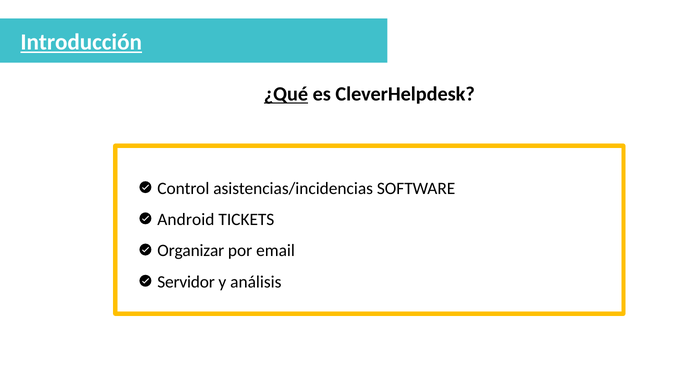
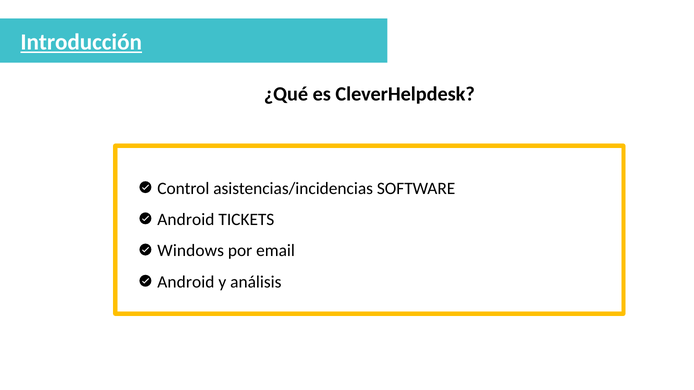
¿Qué underline: present -> none
Organizar: Organizar -> Windows
Servidor at (186, 282): Servidor -> Android
